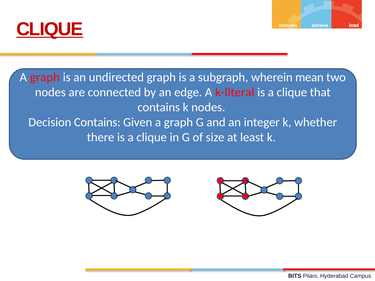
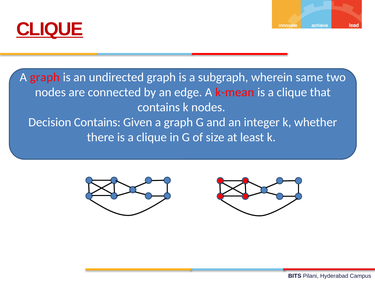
mean: mean -> same
k-literal: k-literal -> k-mean
